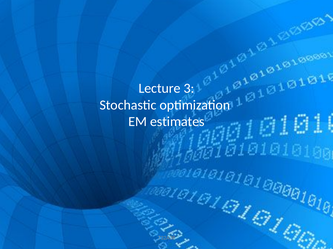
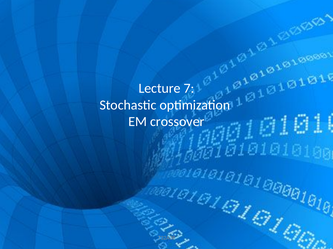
3: 3 -> 7
estimates: estimates -> crossover
